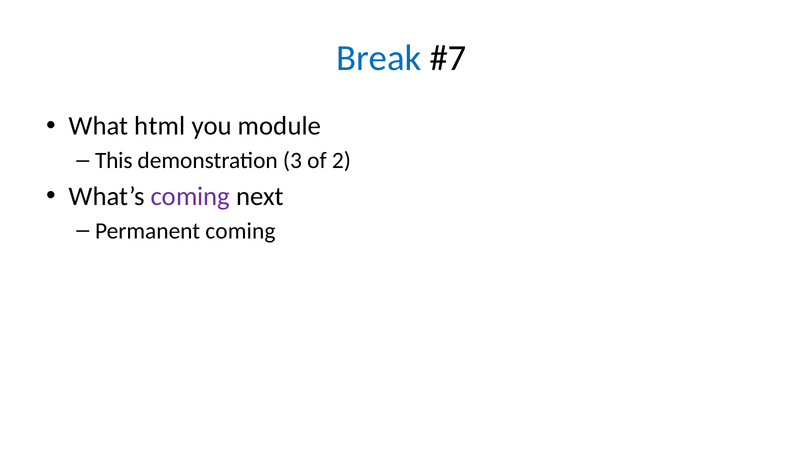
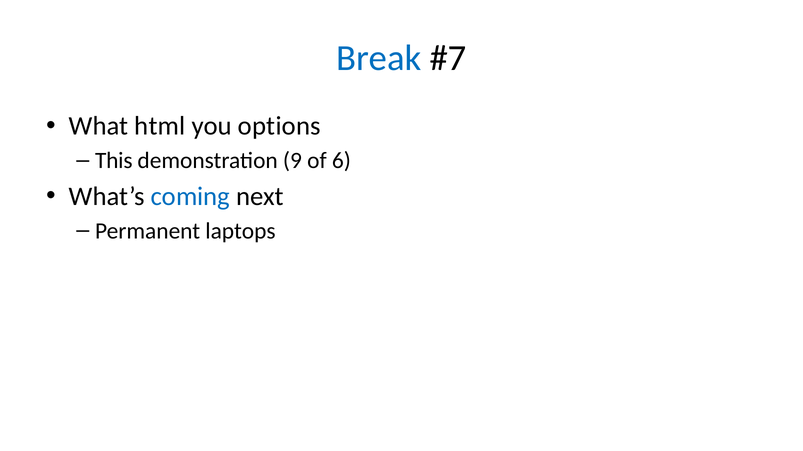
module: module -> options
3: 3 -> 9
2: 2 -> 6
coming at (190, 197) colour: purple -> blue
Permanent coming: coming -> laptops
